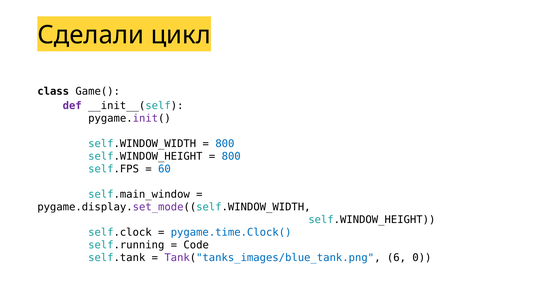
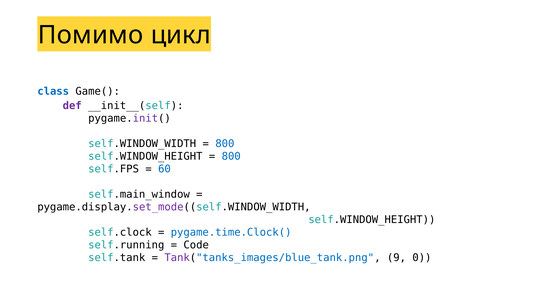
Сделали: Сделали -> Помимо
class colour: black -> blue
6: 6 -> 9
